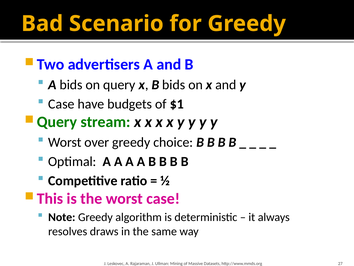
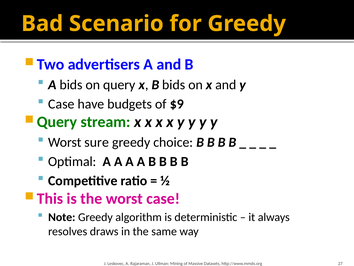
$1: $1 -> $9
over: over -> sure
